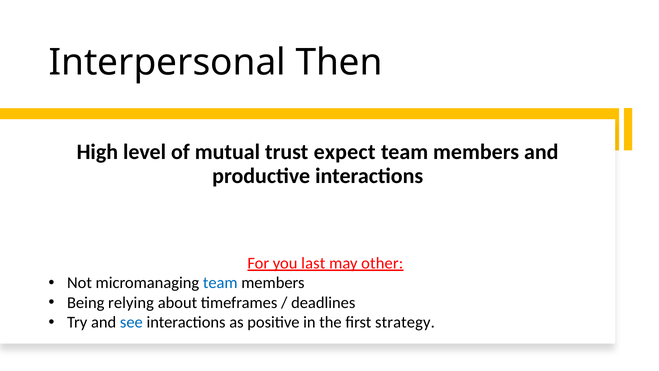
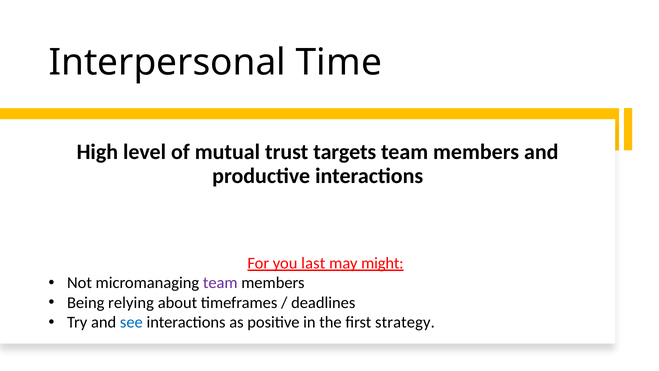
Then: Then -> Time
expect: expect -> targets
other: other -> might
team at (220, 283) colour: blue -> purple
